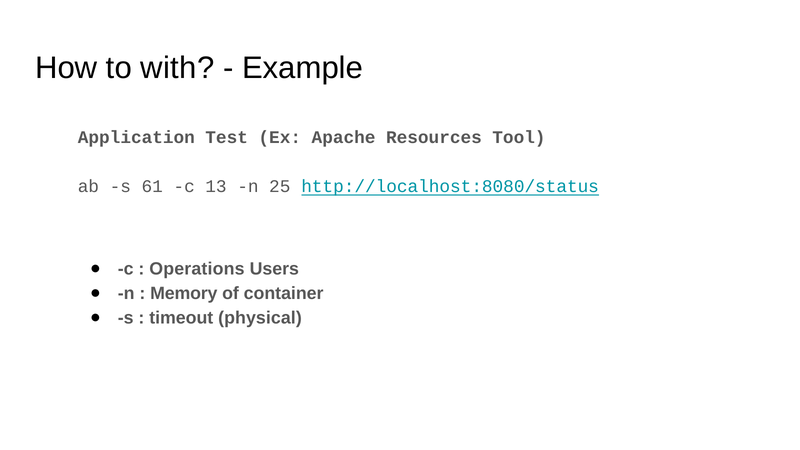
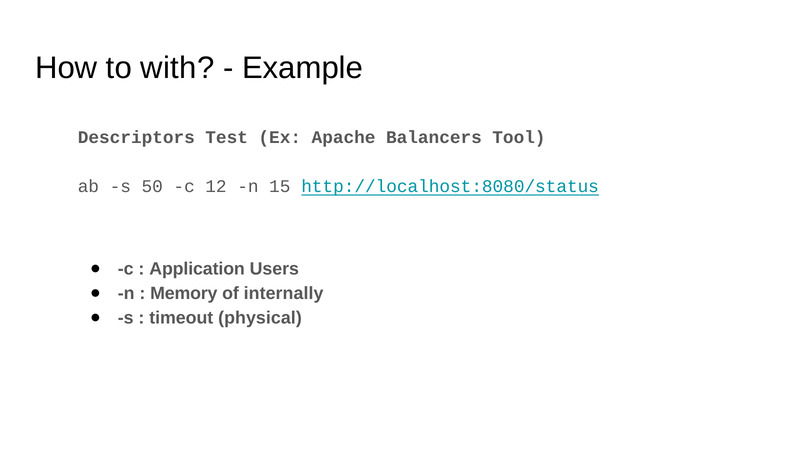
Application: Application -> Descriptors
Resources: Resources -> Balancers
61: 61 -> 50
13: 13 -> 12
25: 25 -> 15
Operations: Operations -> Application
container: container -> internally
